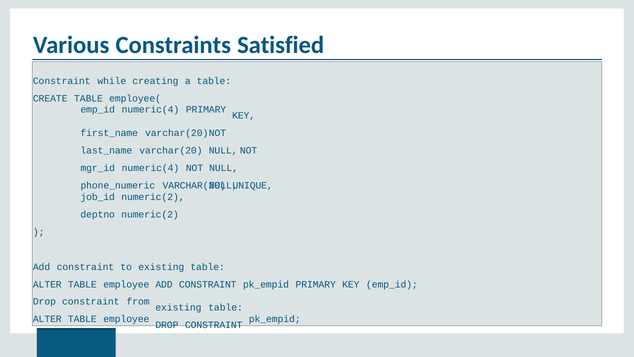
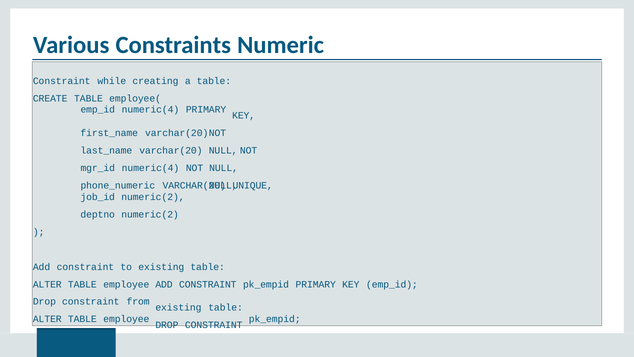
Satisfied: Satisfied -> Numeric
